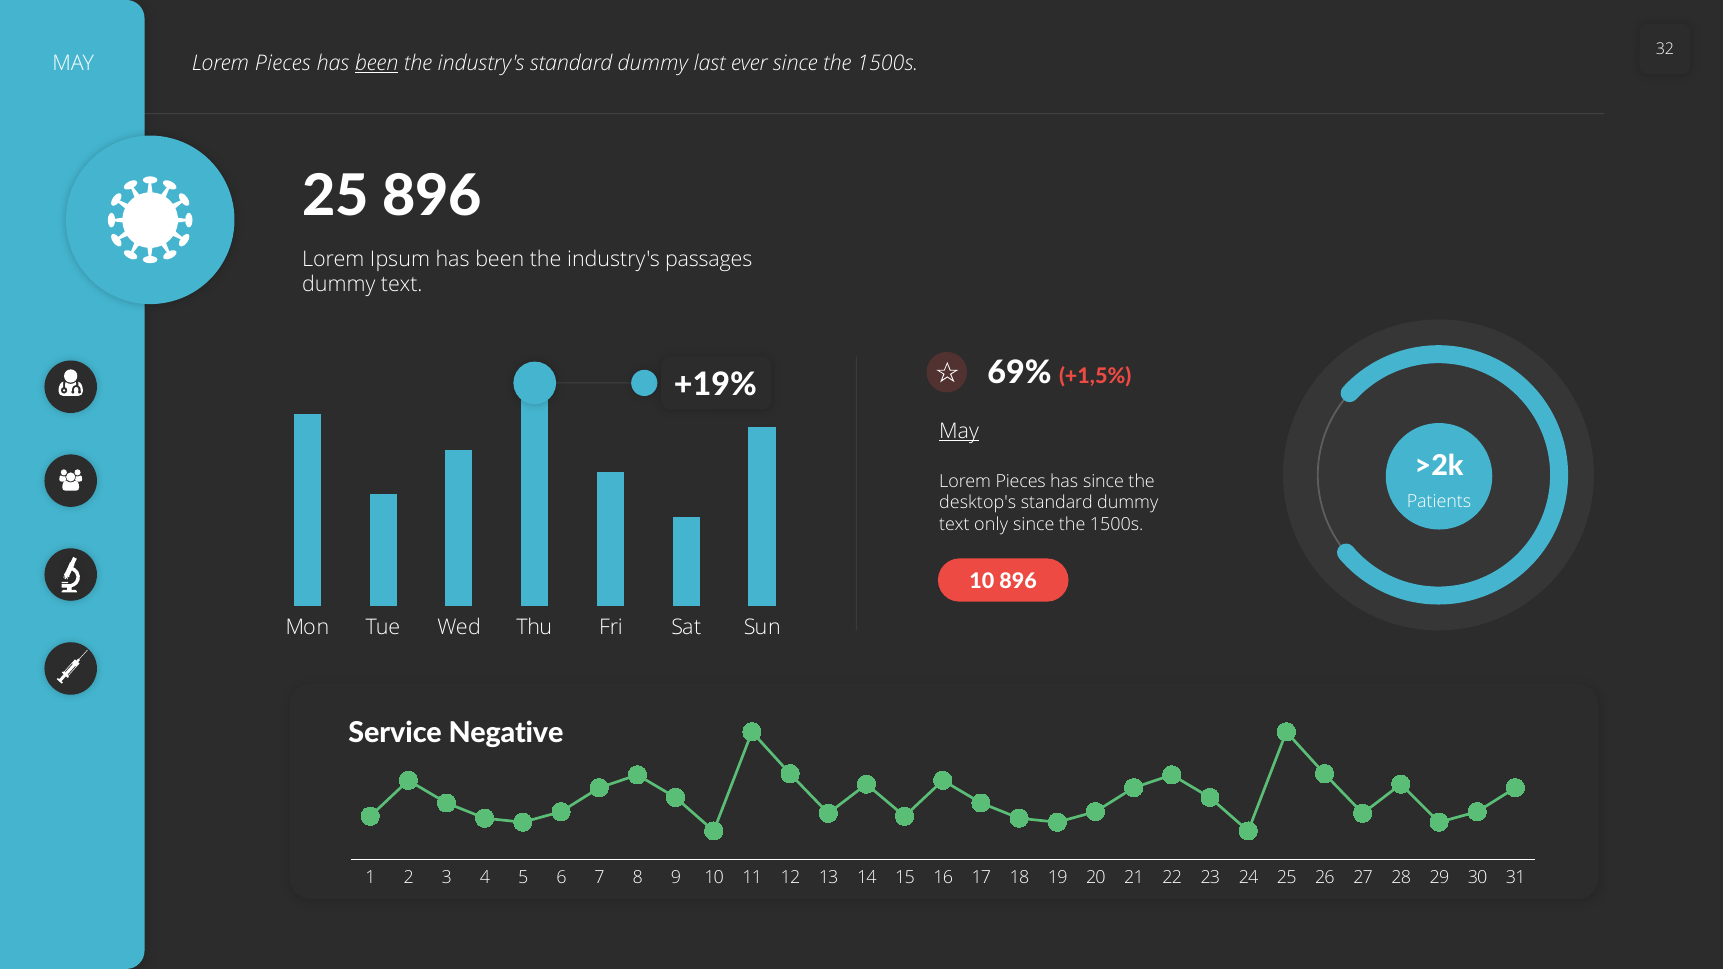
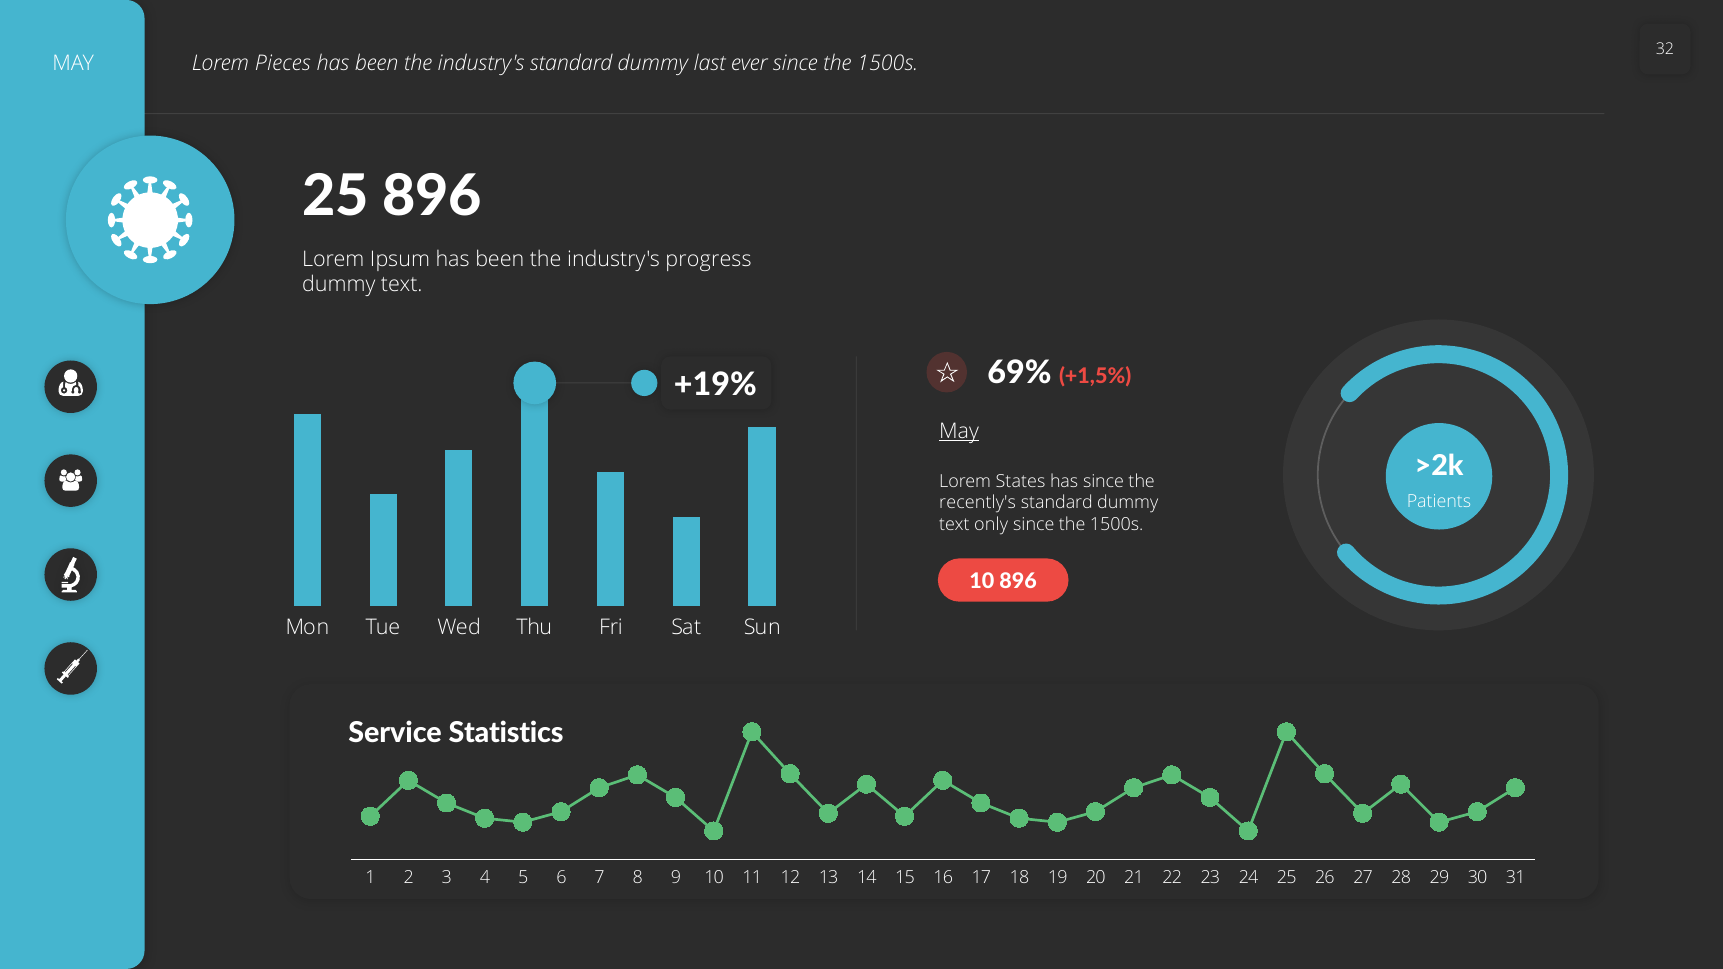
been at (377, 63) underline: present -> none
passages: passages -> progress
Pieces at (1021, 481): Pieces -> States
desktop's: desktop's -> recently's
Negative: Negative -> Statistics
